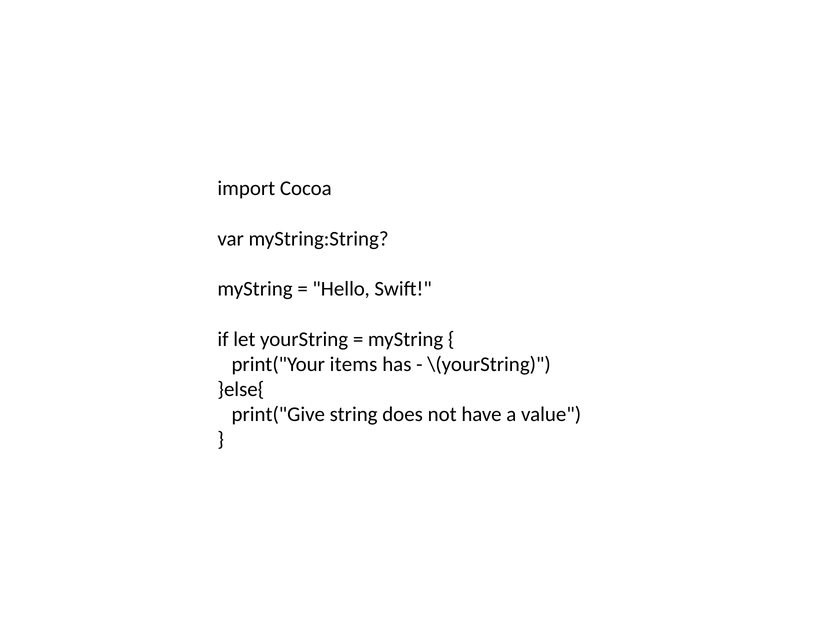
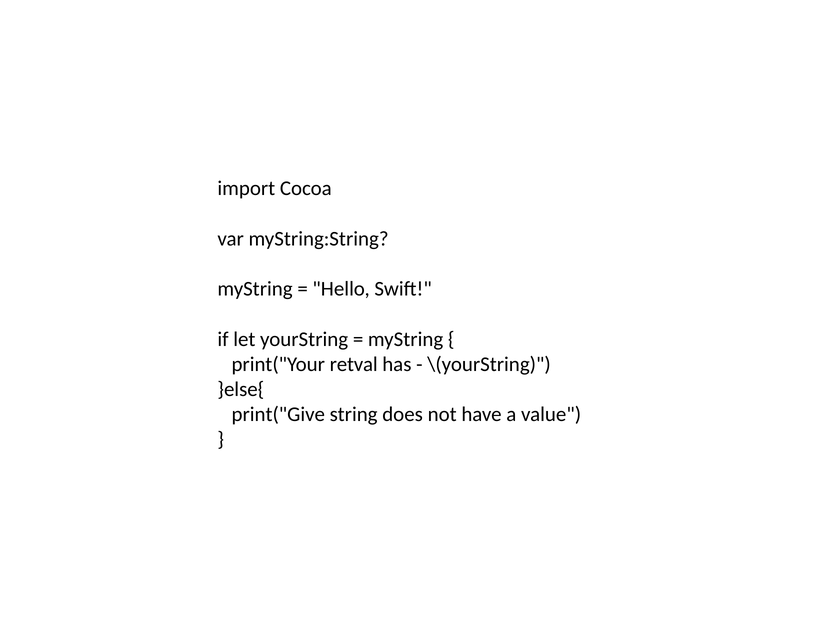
items: items -> retval
